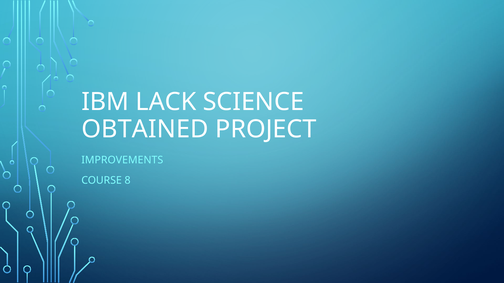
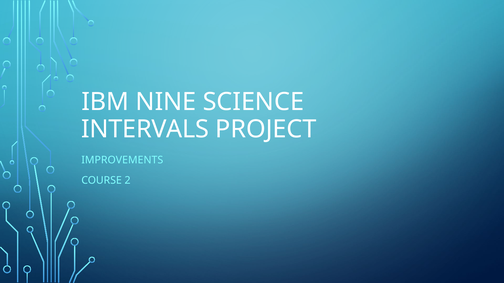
LACK: LACK -> NINE
OBTAINED: OBTAINED -> INTERVALS
8: 8 -> 2
